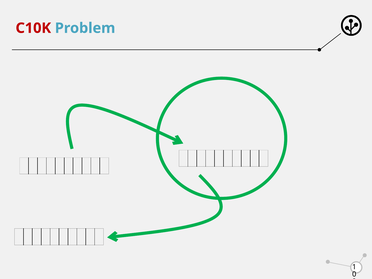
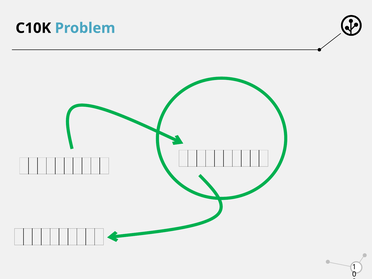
C10K colour: red -> black
